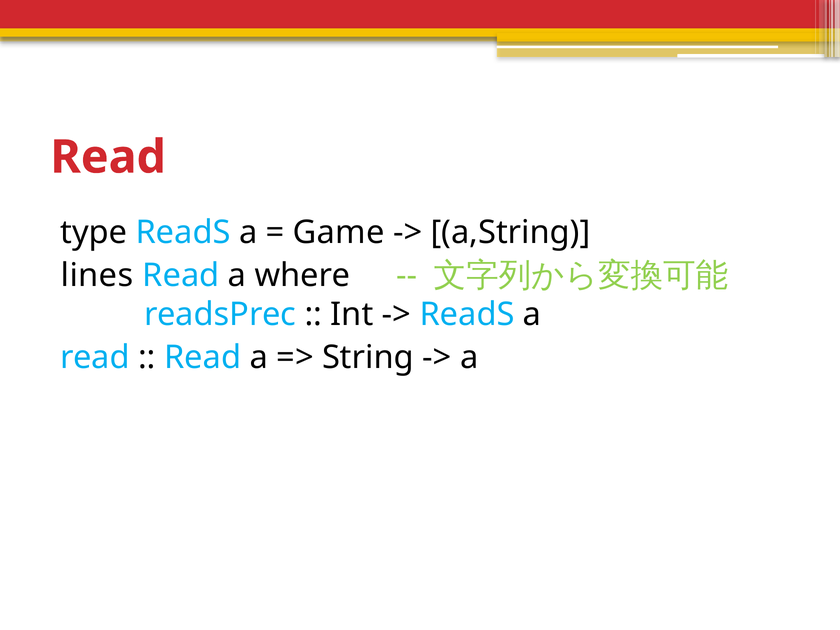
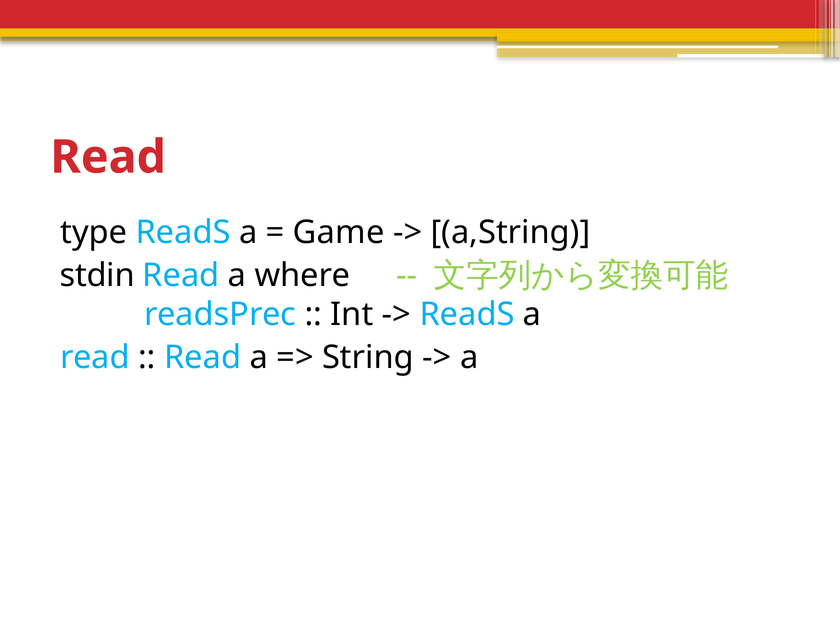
lines: lines -> stdin
